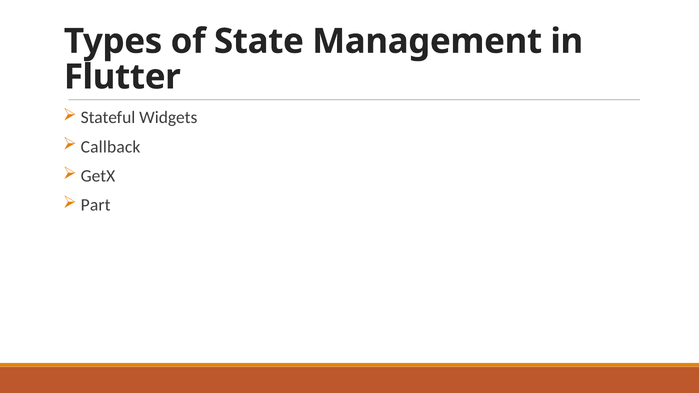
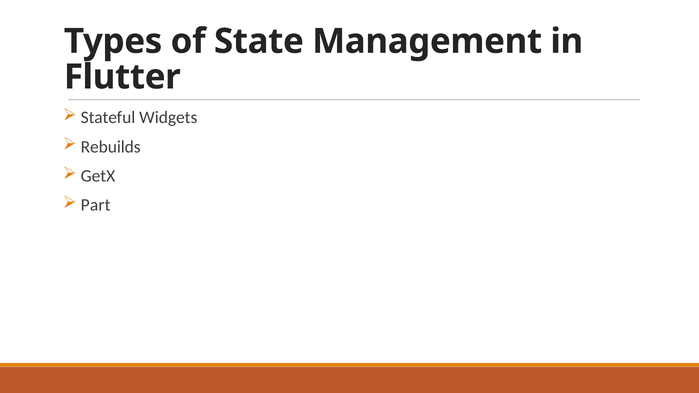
Callback: Callback -> Rebuilds
